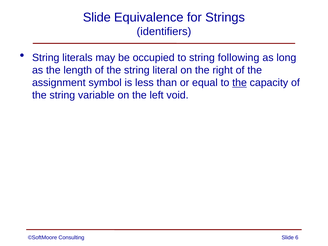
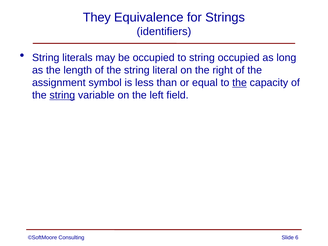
Slide at (97, 17): Slide -> They
string following: following -> occupied
string at (62, 95) underline: none -> present
void: void -> field
